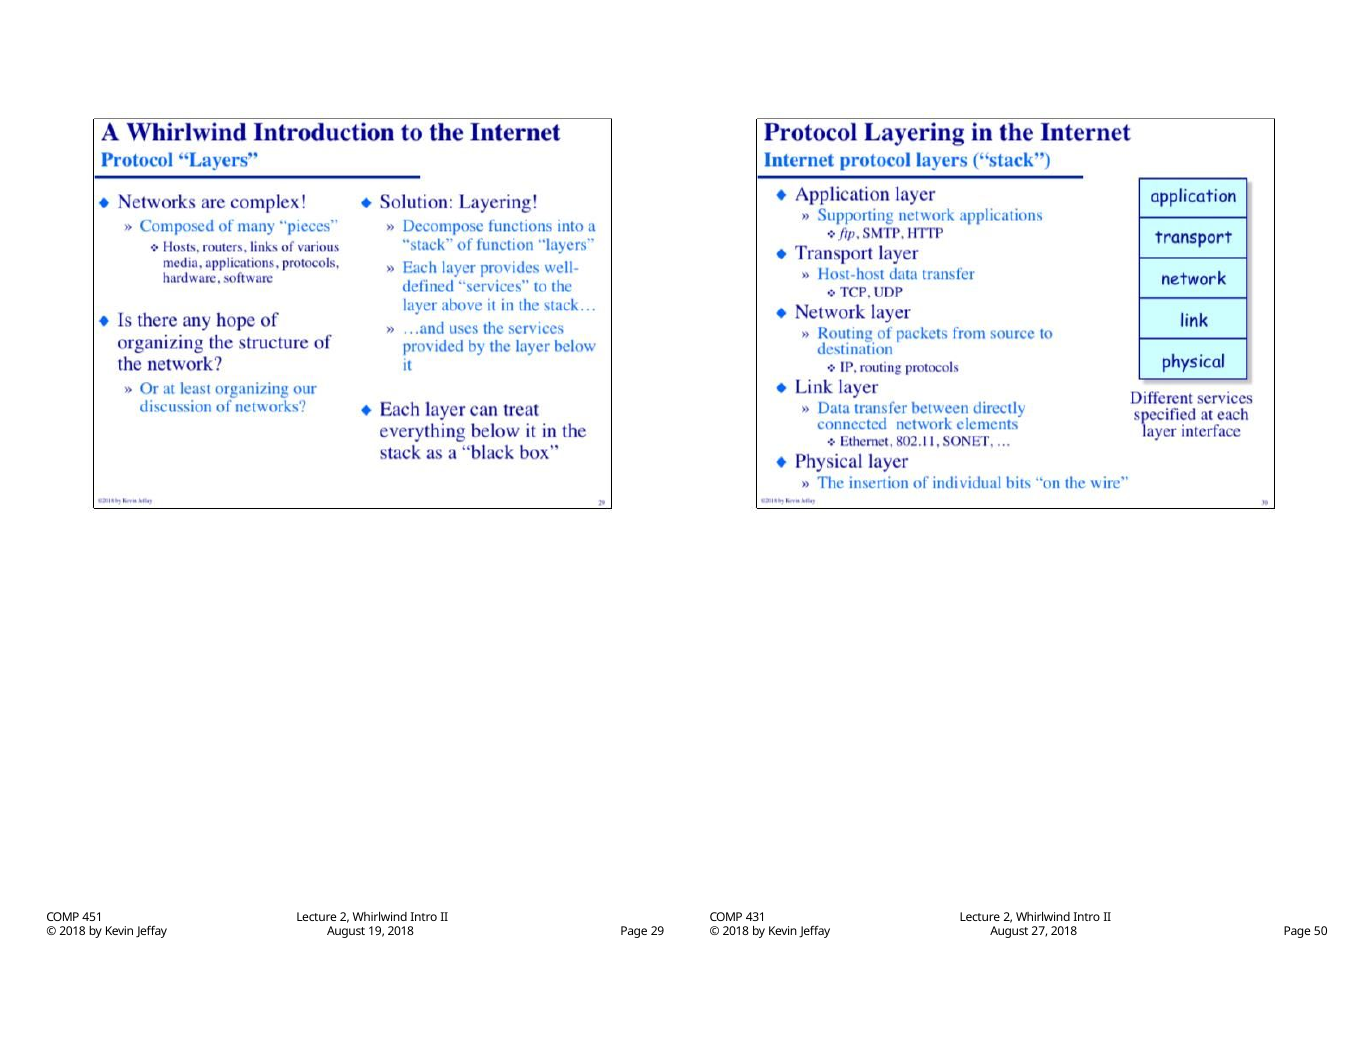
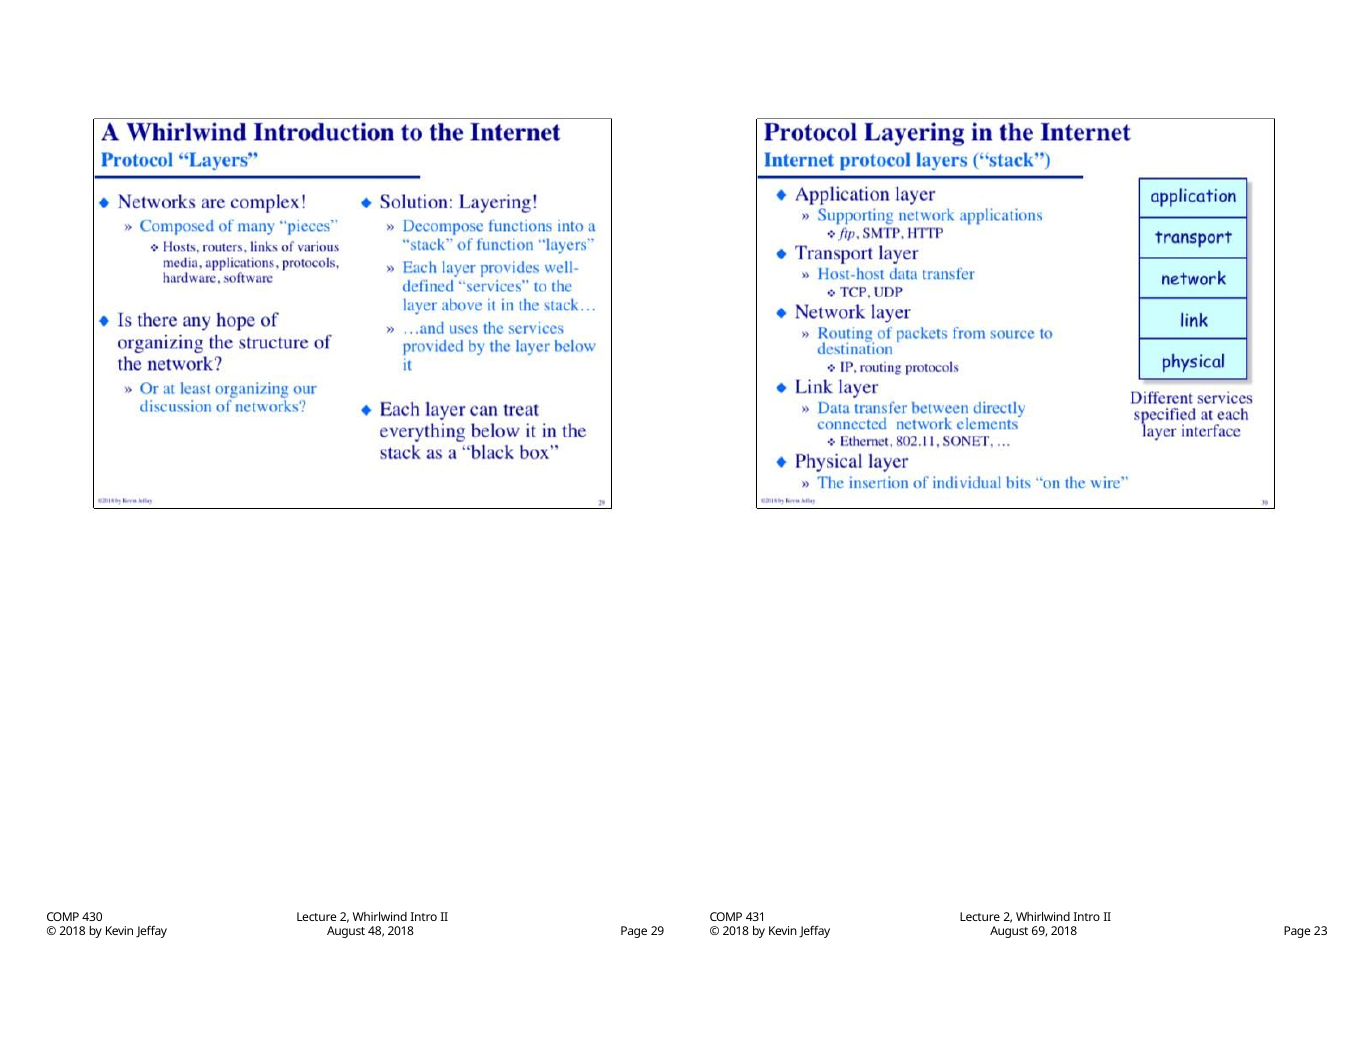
451: 451 -> 430
19: 19 -> 48
27: 27 -> 69
50: 50 -> 23
